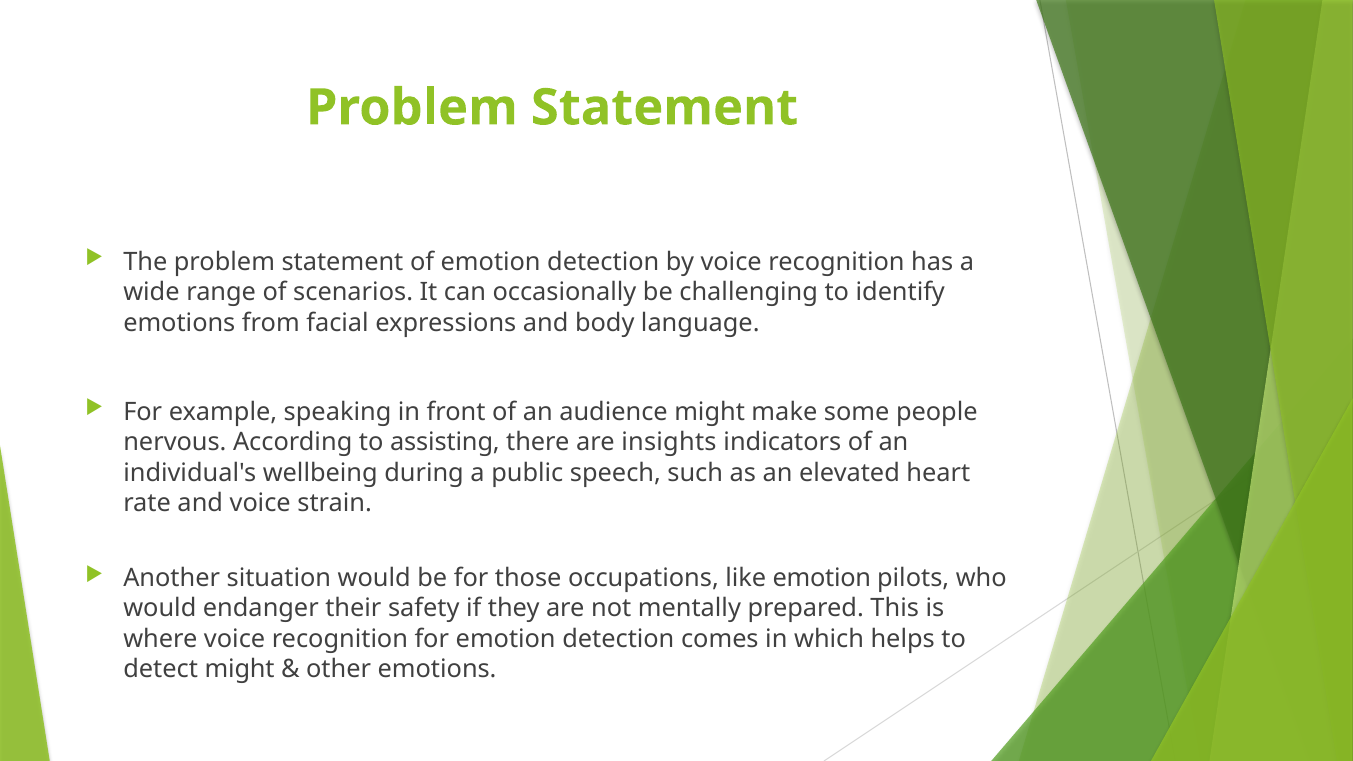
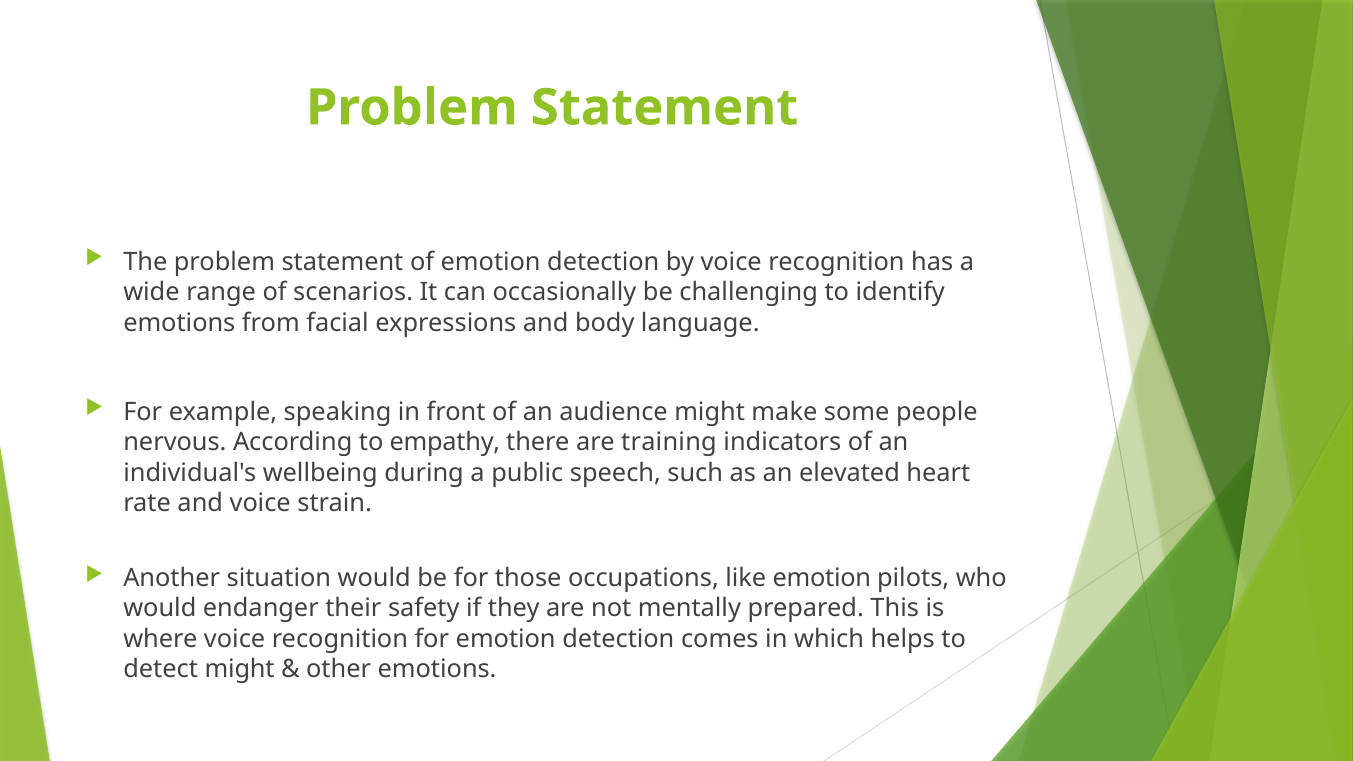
assisting: assisting -> empathy
insights: insights -> training
